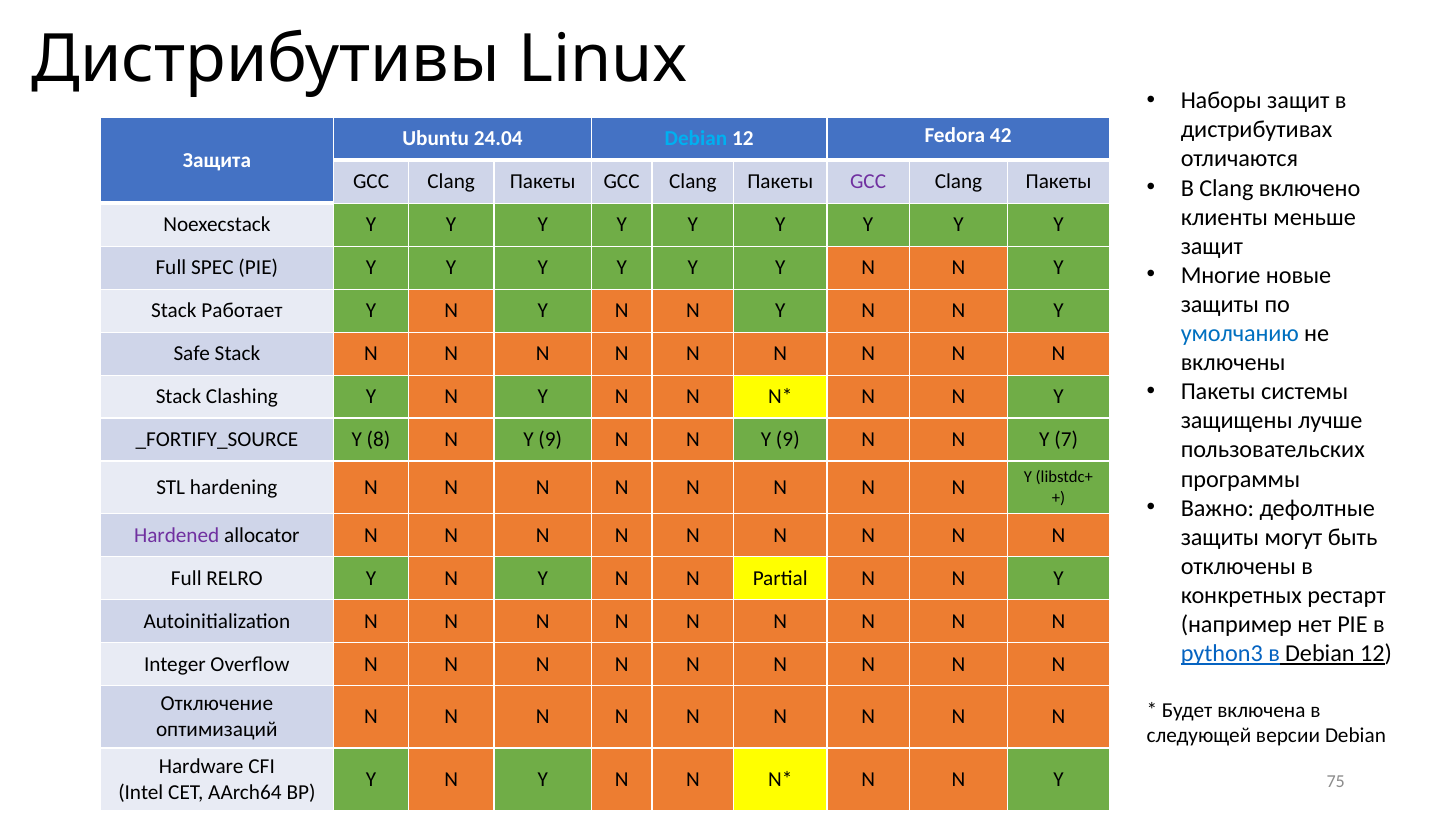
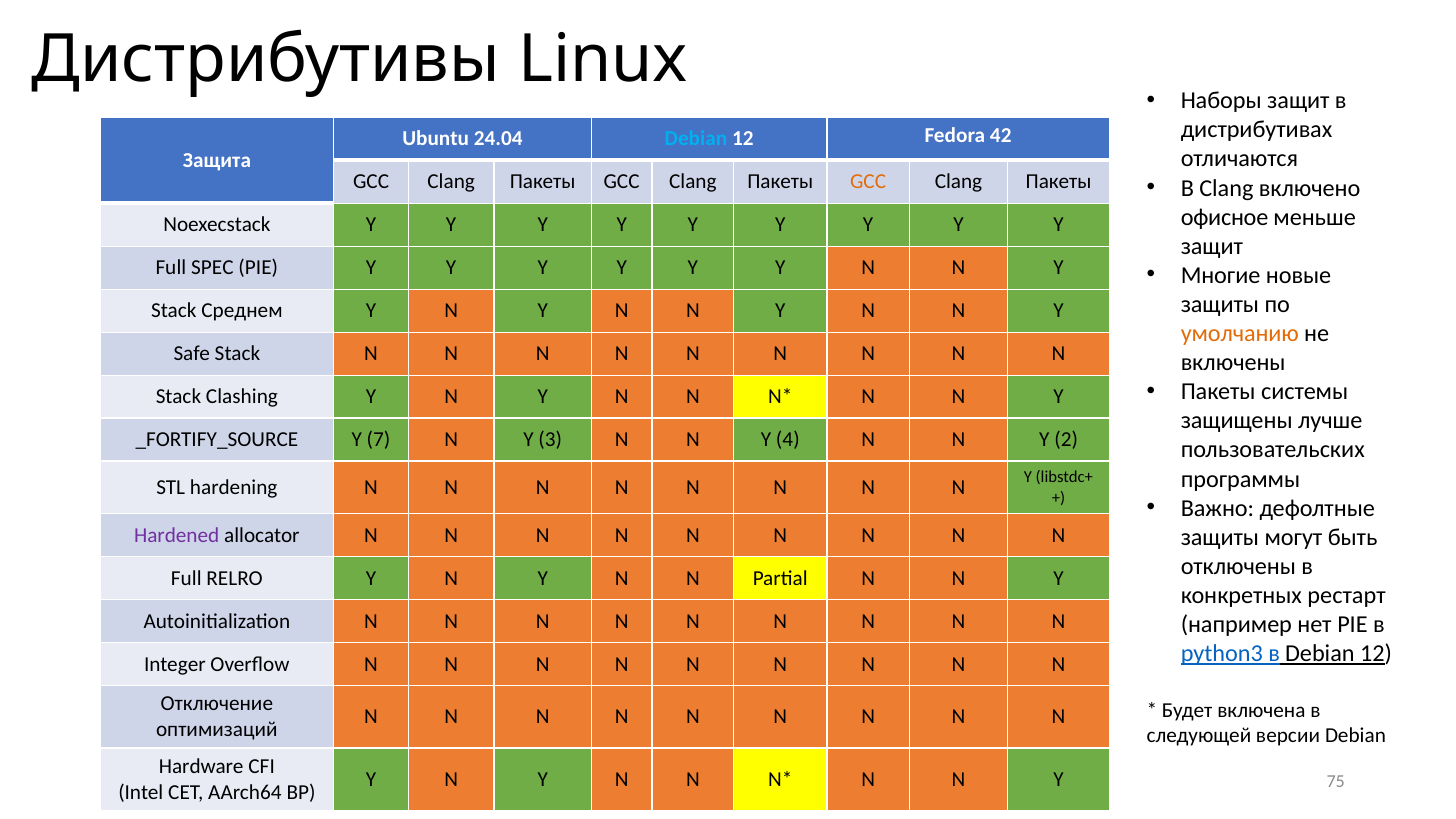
GCC at (868, 182) colour: purple -> orange
клиенты: клиенты -> офисное
Работает: Работает -> Среднем
умолчанию colour: blue -> orange
8: 8 -> 7
9 at (550, 440): 9 -> 3
N N Y 9: 9 -> 4
7: 7 -> 2
